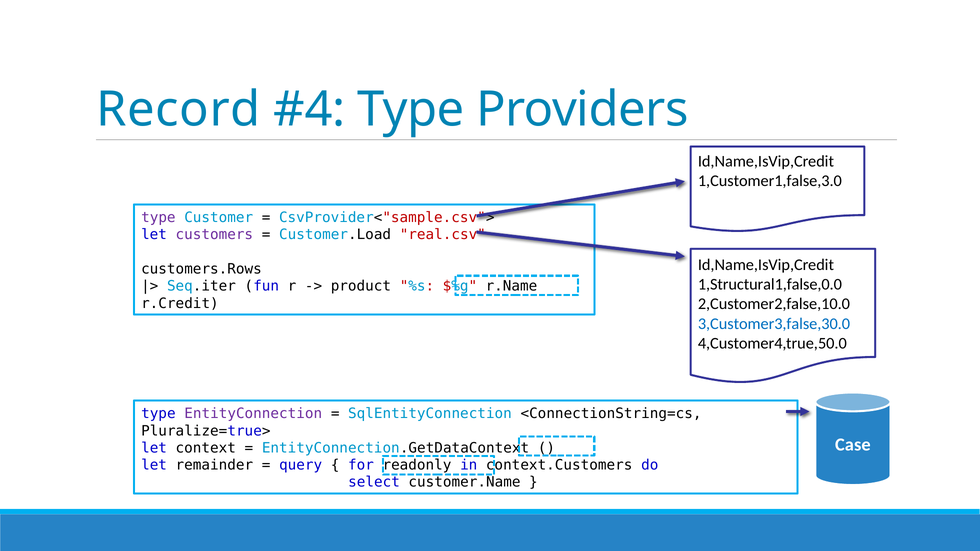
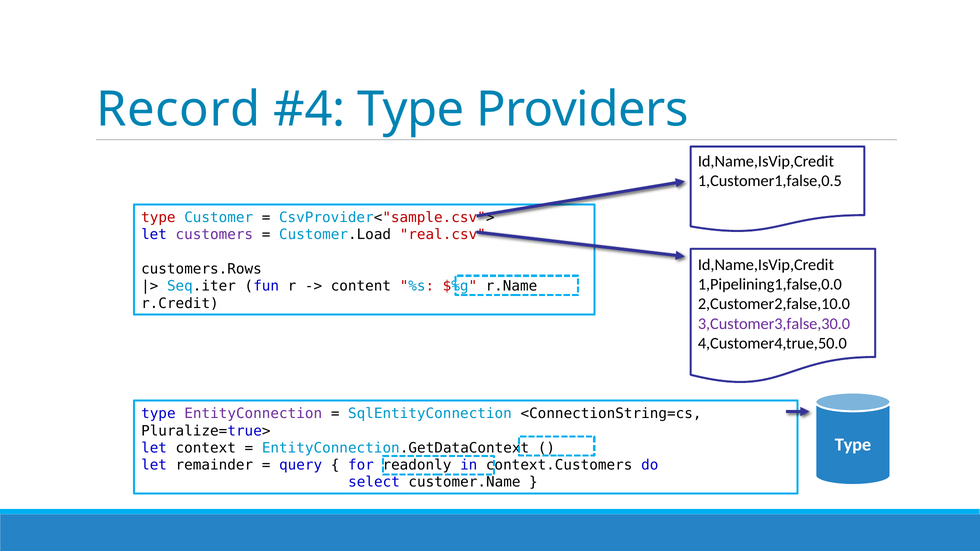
1,Customer1,false,3.0: 1,Customer1,false,3.0 -> 1,Customer1,false,0.5
type at (158, 218) colour: purple -> red
1,Structural1,false,0.0: 1,Structural1,false,0.0 -> 1,Pipelining1,false,0.0
product: product -> content
3,Customer3,false,30.0 colour: blue -> purple
Case at (853, 445): Case -> Type
